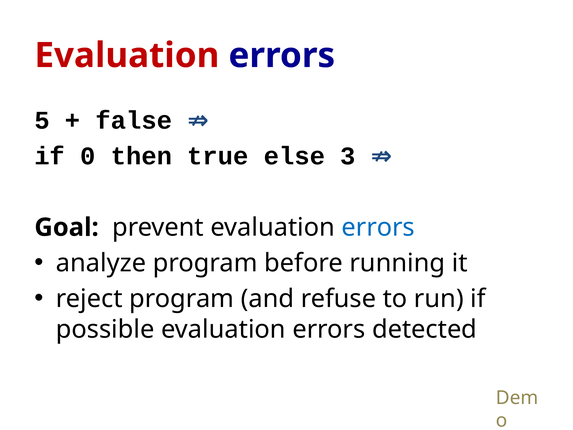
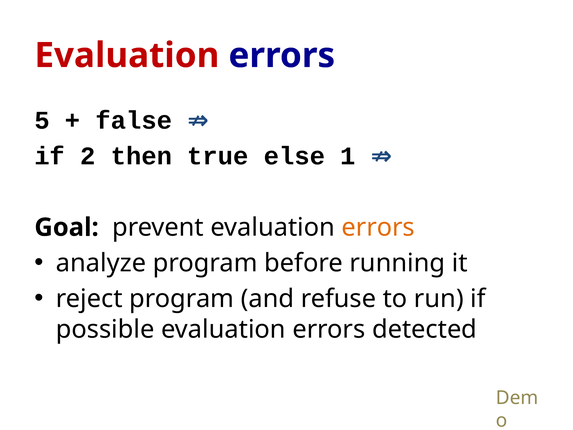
0: 0 -> 2
3: 3 -> 1
errors at (378, 227) colour: blue -> orange
